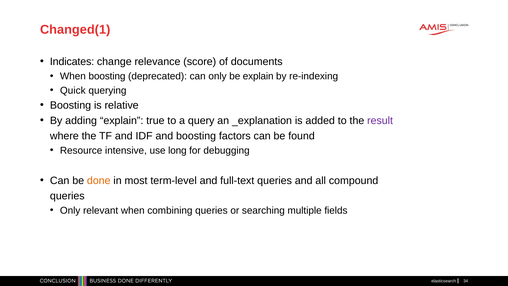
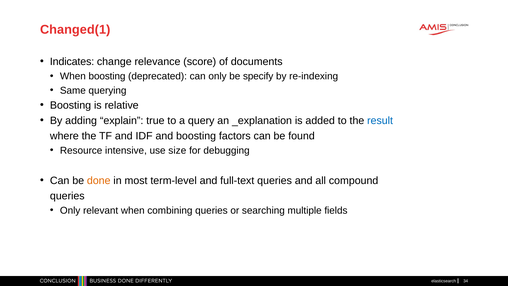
be explain: explain -> specify
Quick: Quick -> Same
result colour: purple -> blue
long: long -> size
